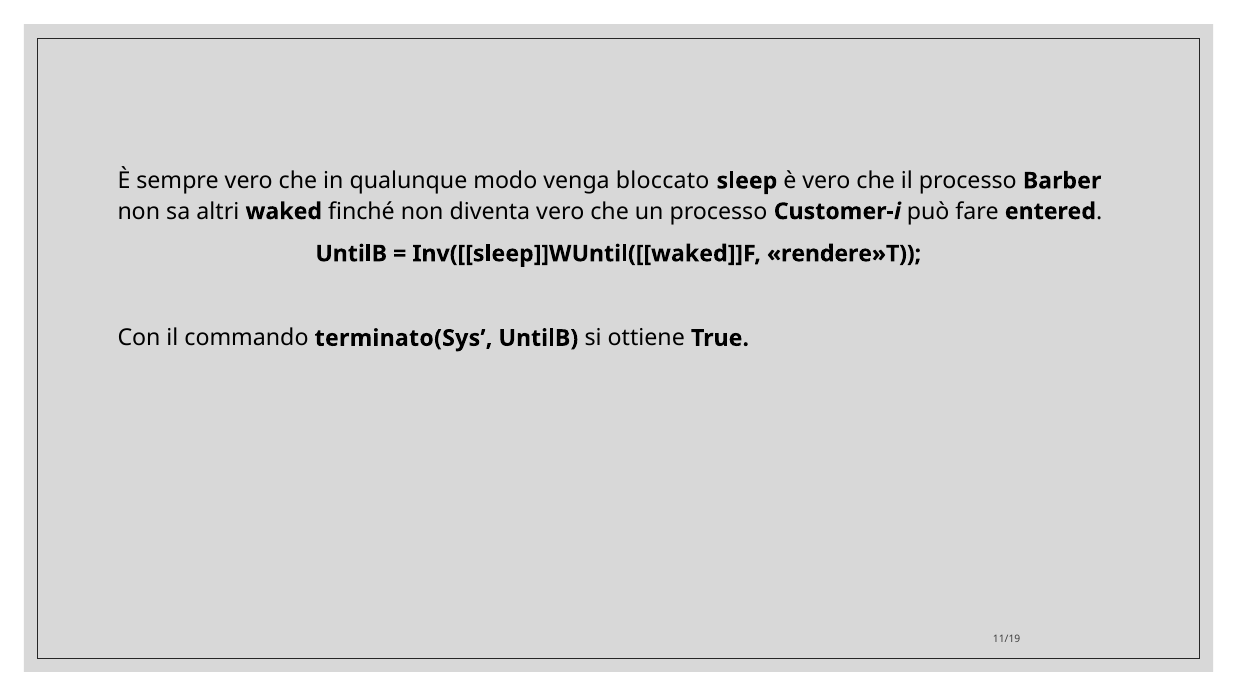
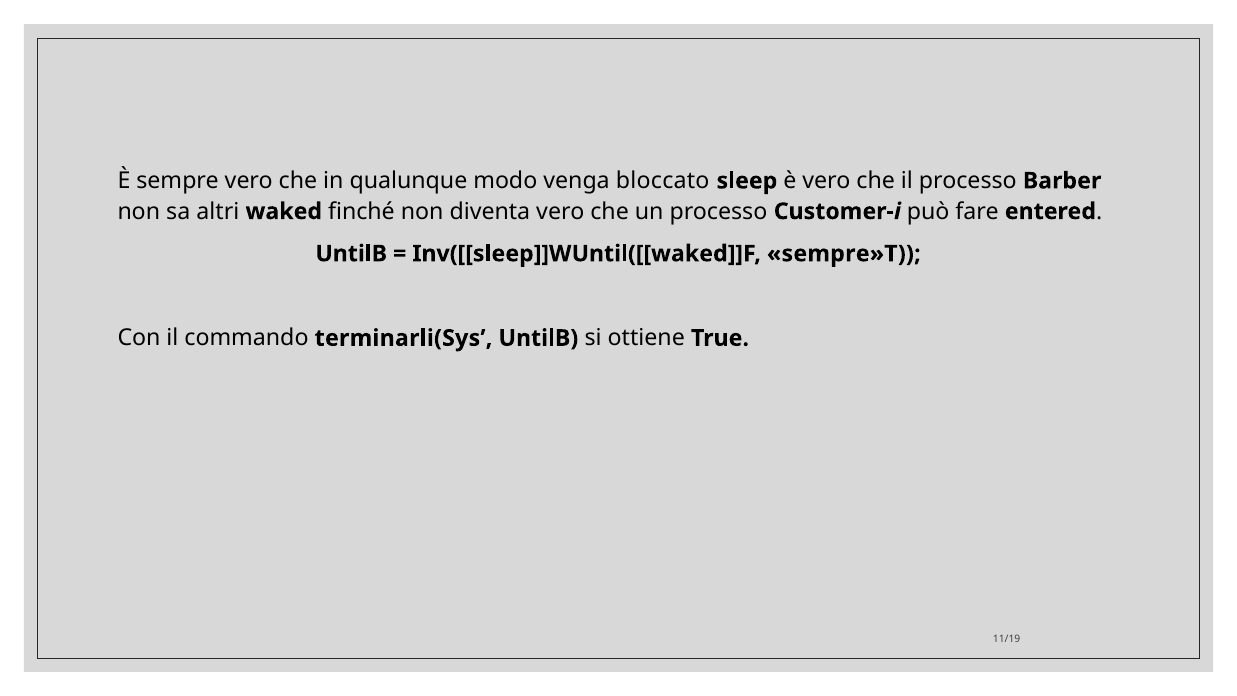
rendere»T: rendere»T -> sempre»T
terminato(Sys: terminato(Sys -> terminarli(Sys
